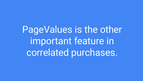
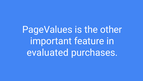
correlated: correlated -> evaluated
